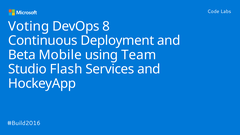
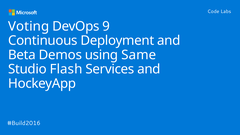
8: 8 -> 9
Mobile: Mobile -> Demos
Team: Team -> Same
